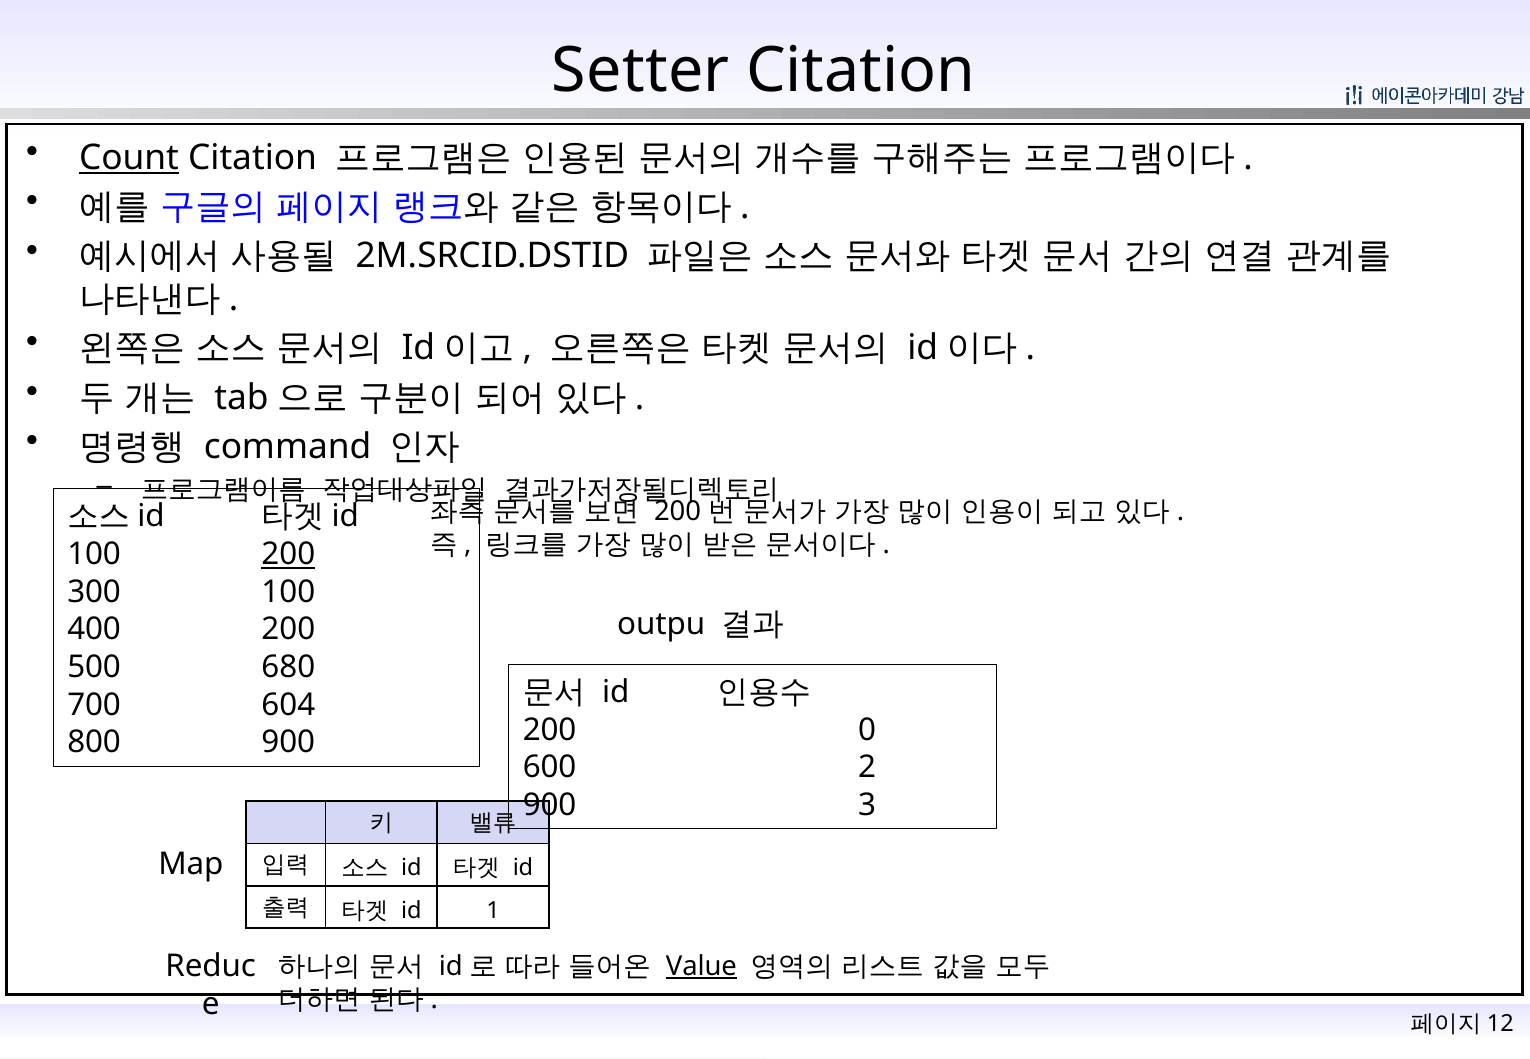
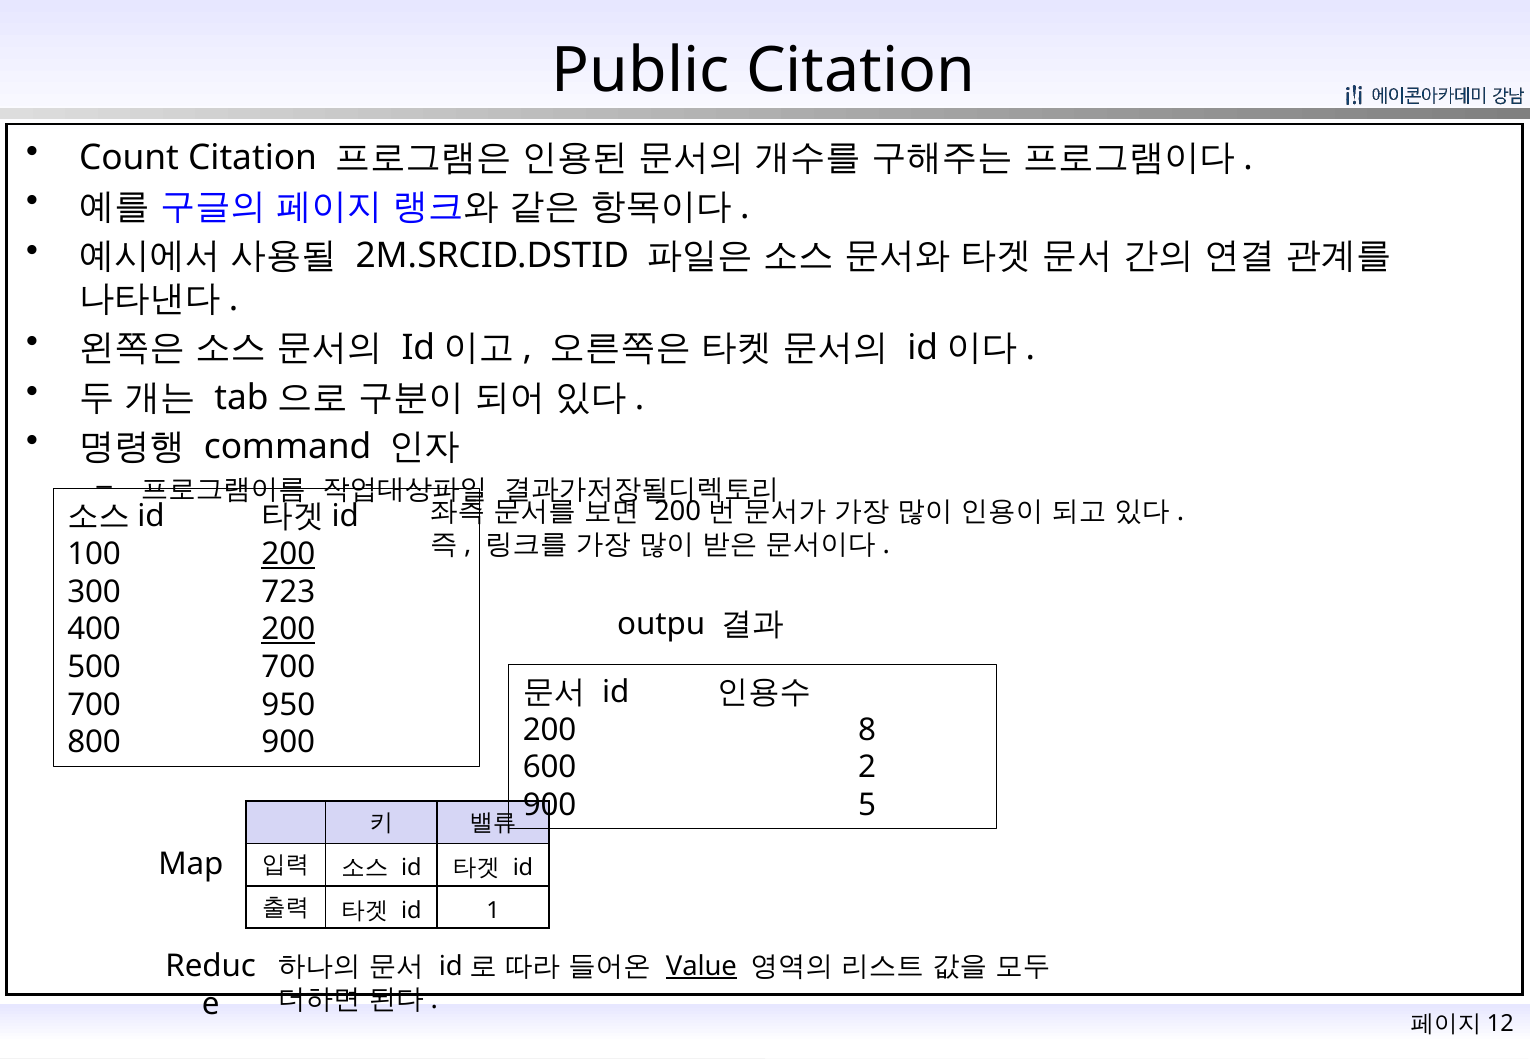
Setter: Setter -> Public
Count underline: present -> none
300 100: 100 -> 723
200 at (288, 630) underline: none -> present
500 680: 680 -> 700
604: 604 -> 950
0: 0 -> 8
3: 3 -> 5
